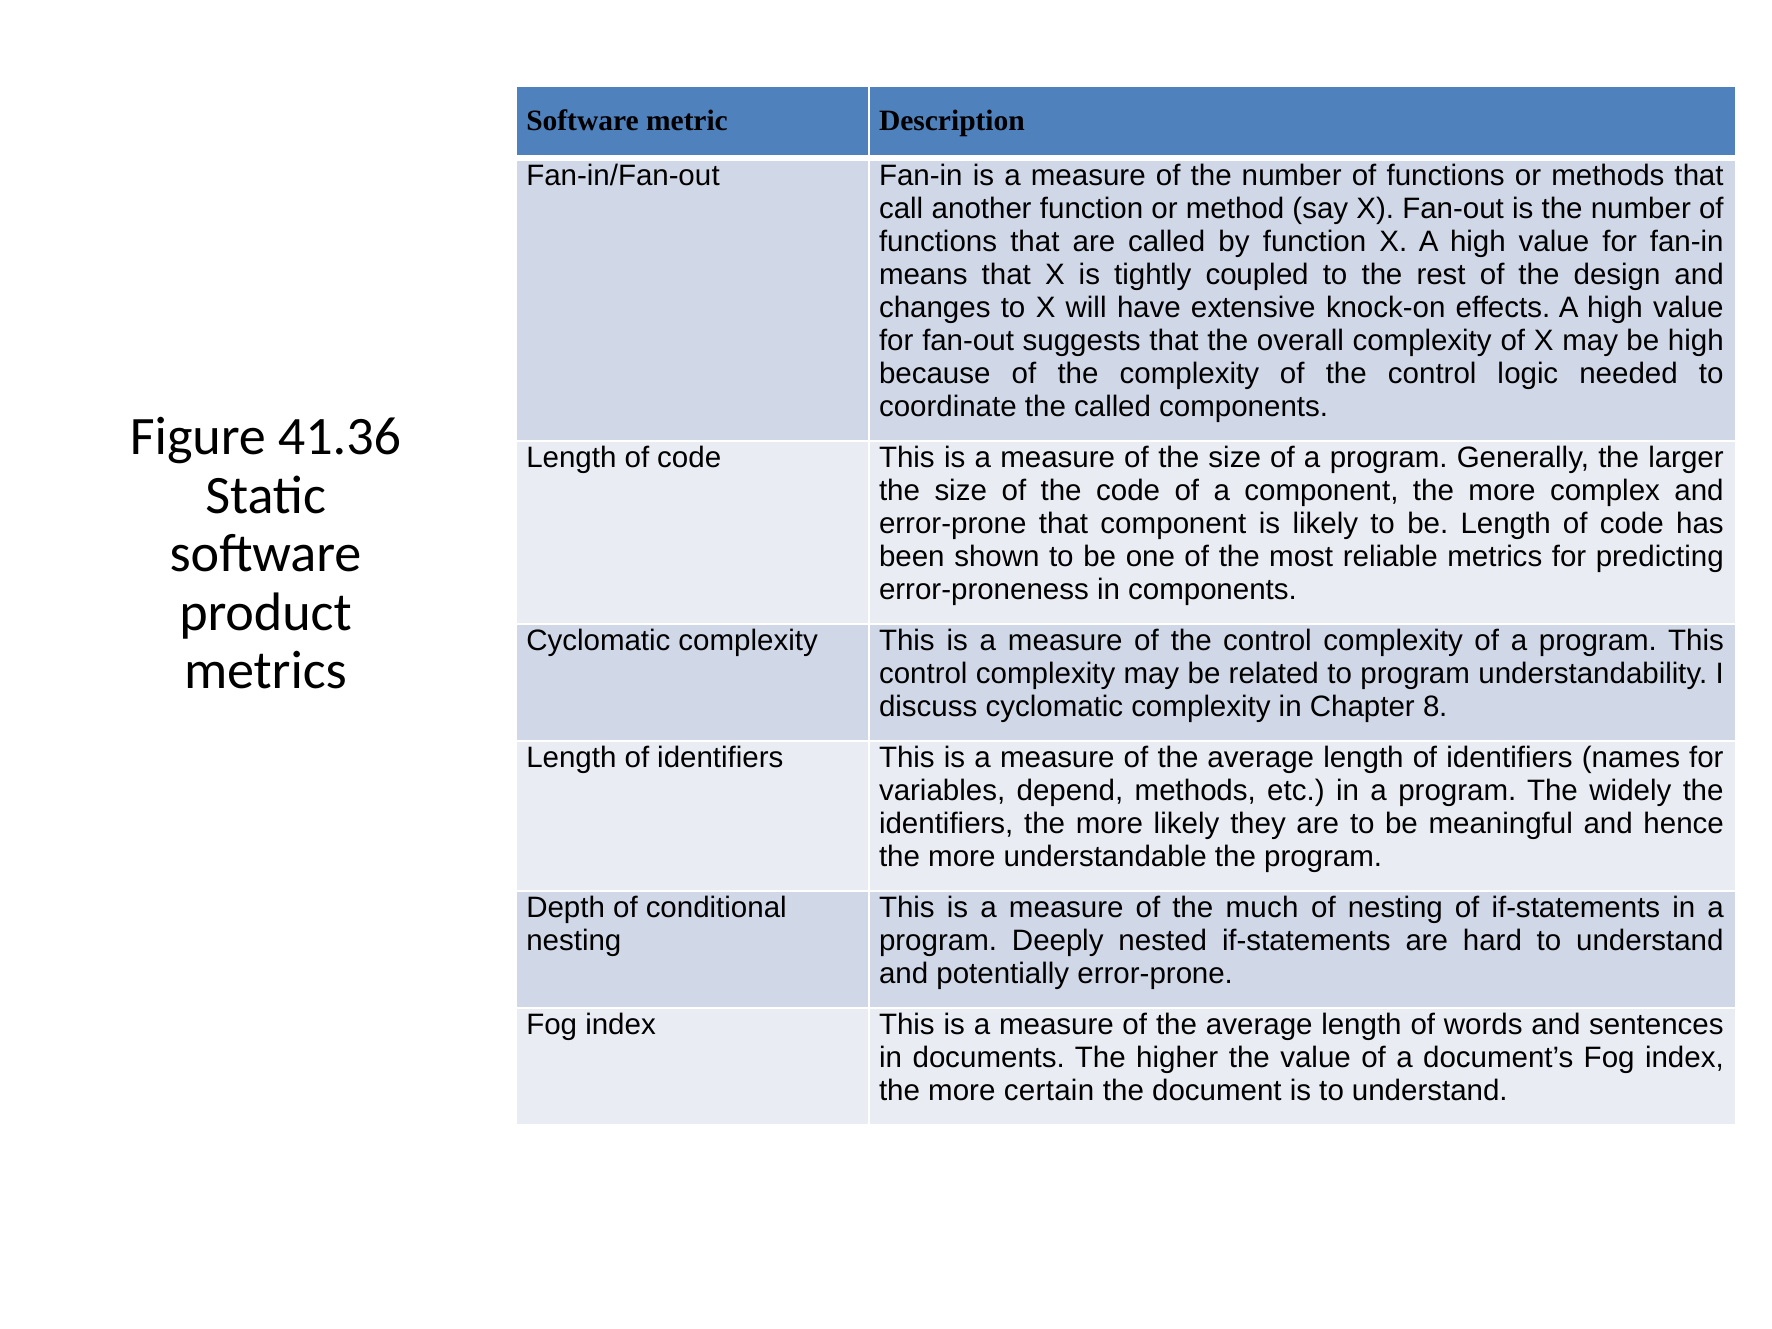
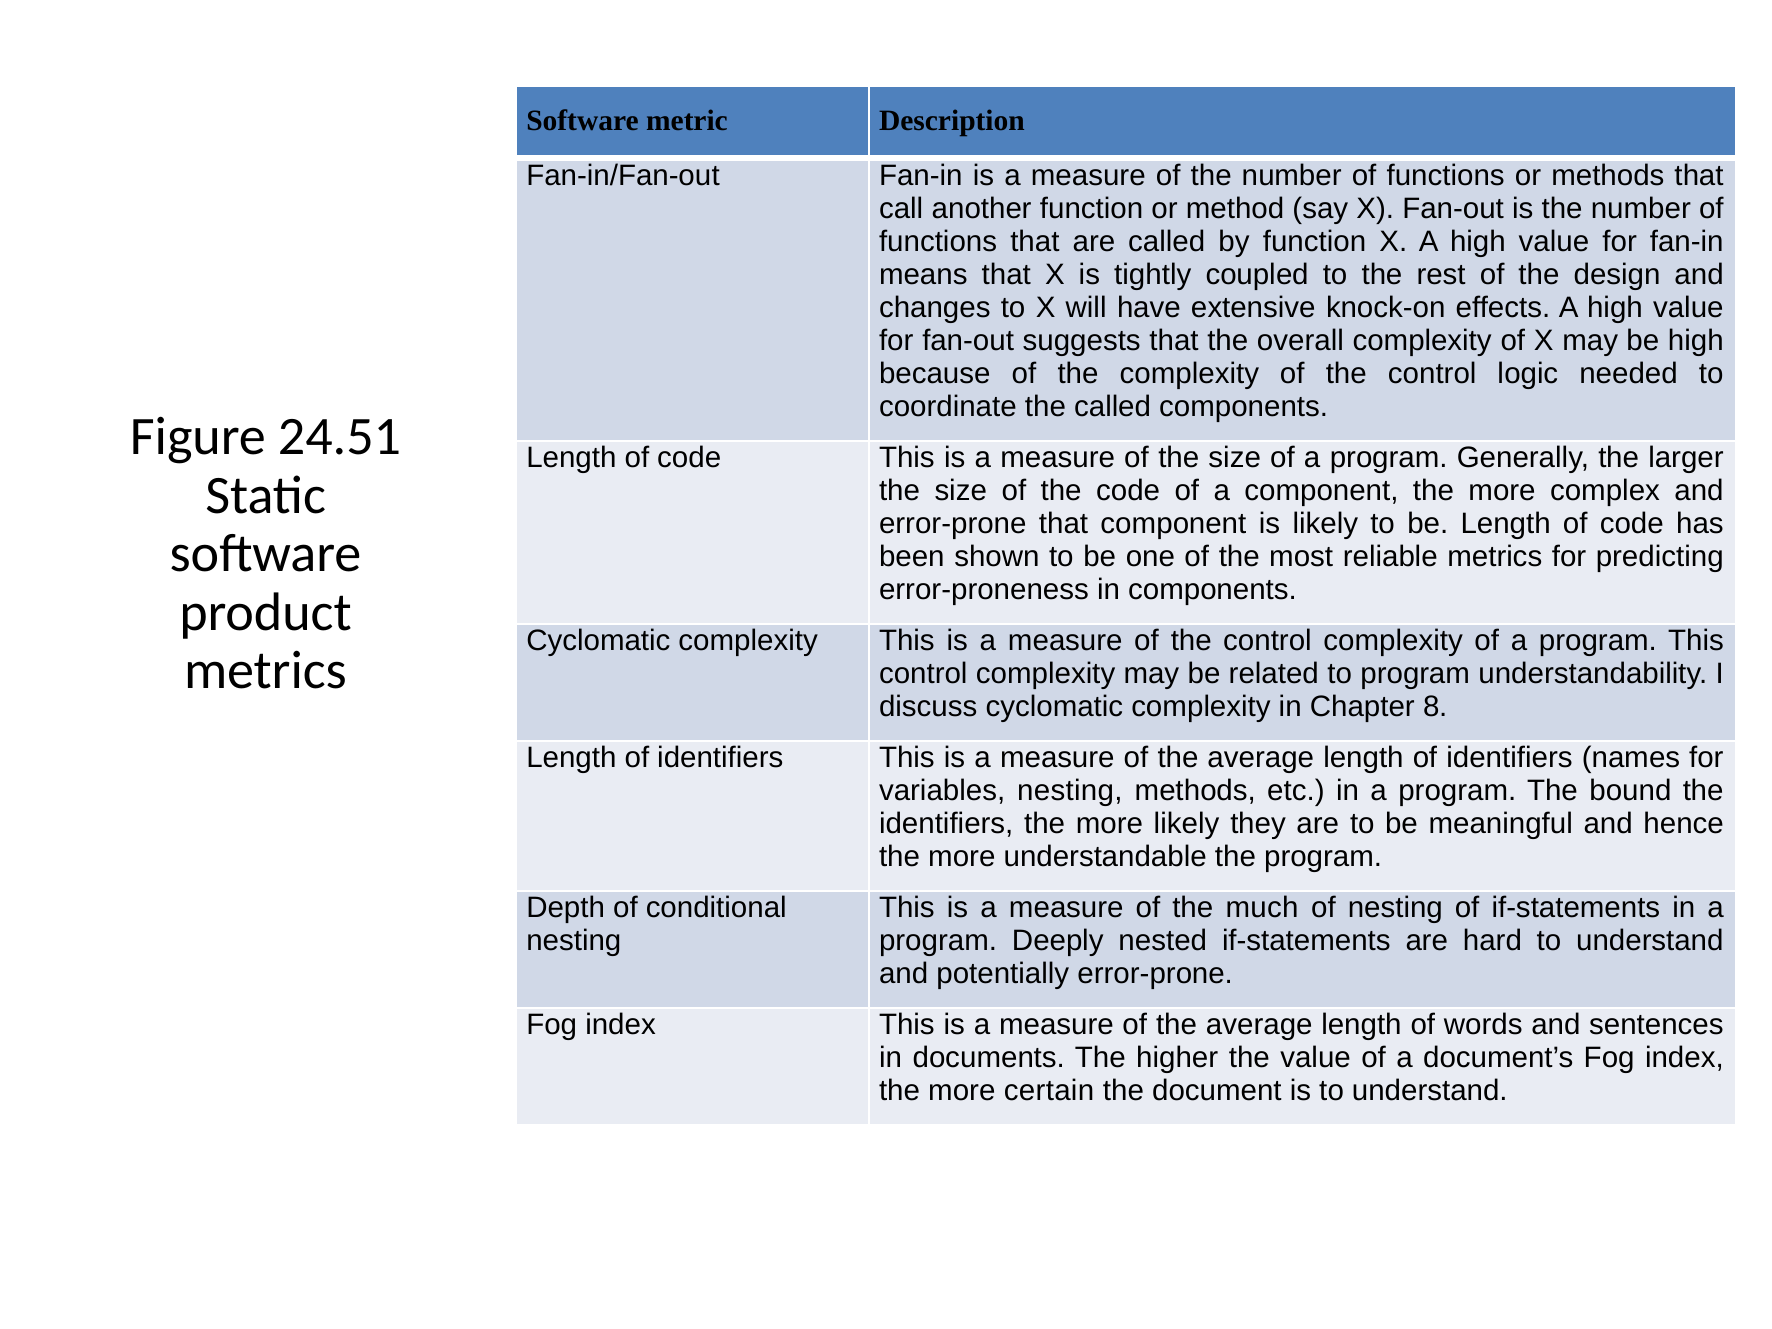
41.36: 41.36 -> 24.51
variables depend: depend -> nesting
widely: widely -> bound
